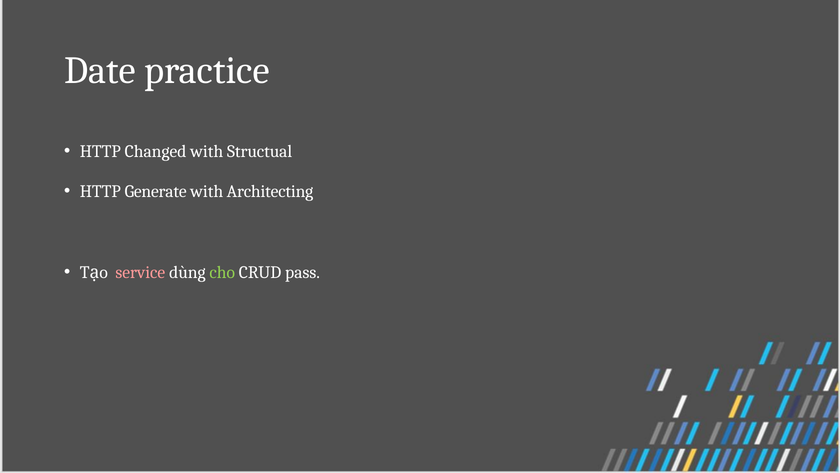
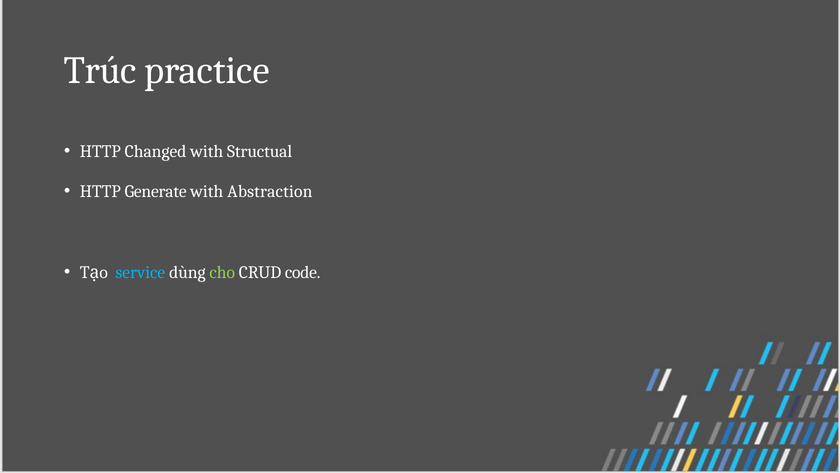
Date: Date -> Trúc
Architecting: Architecting -> Abstraction
service colour: pink -> light blue
pass: pass -> code
